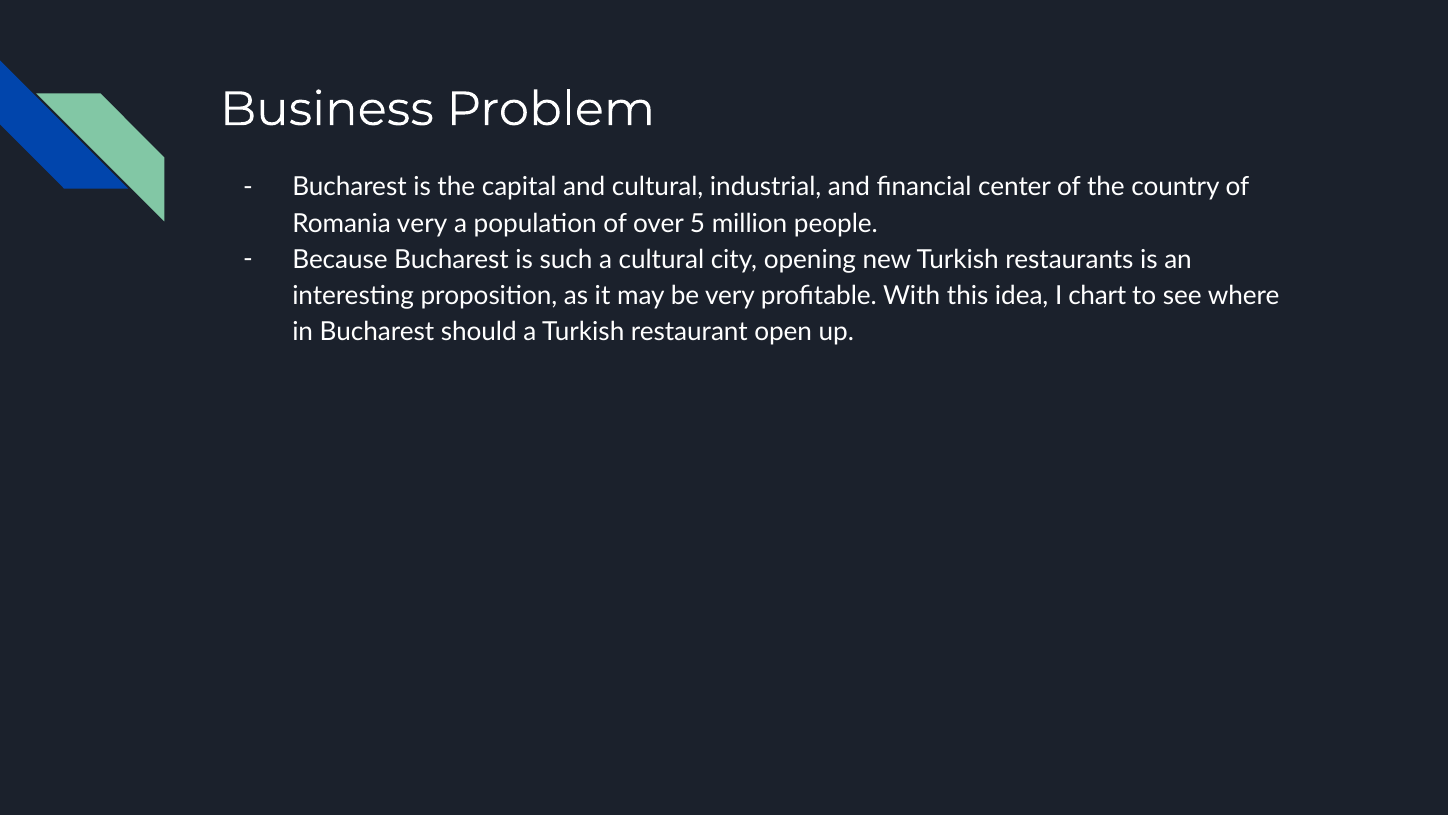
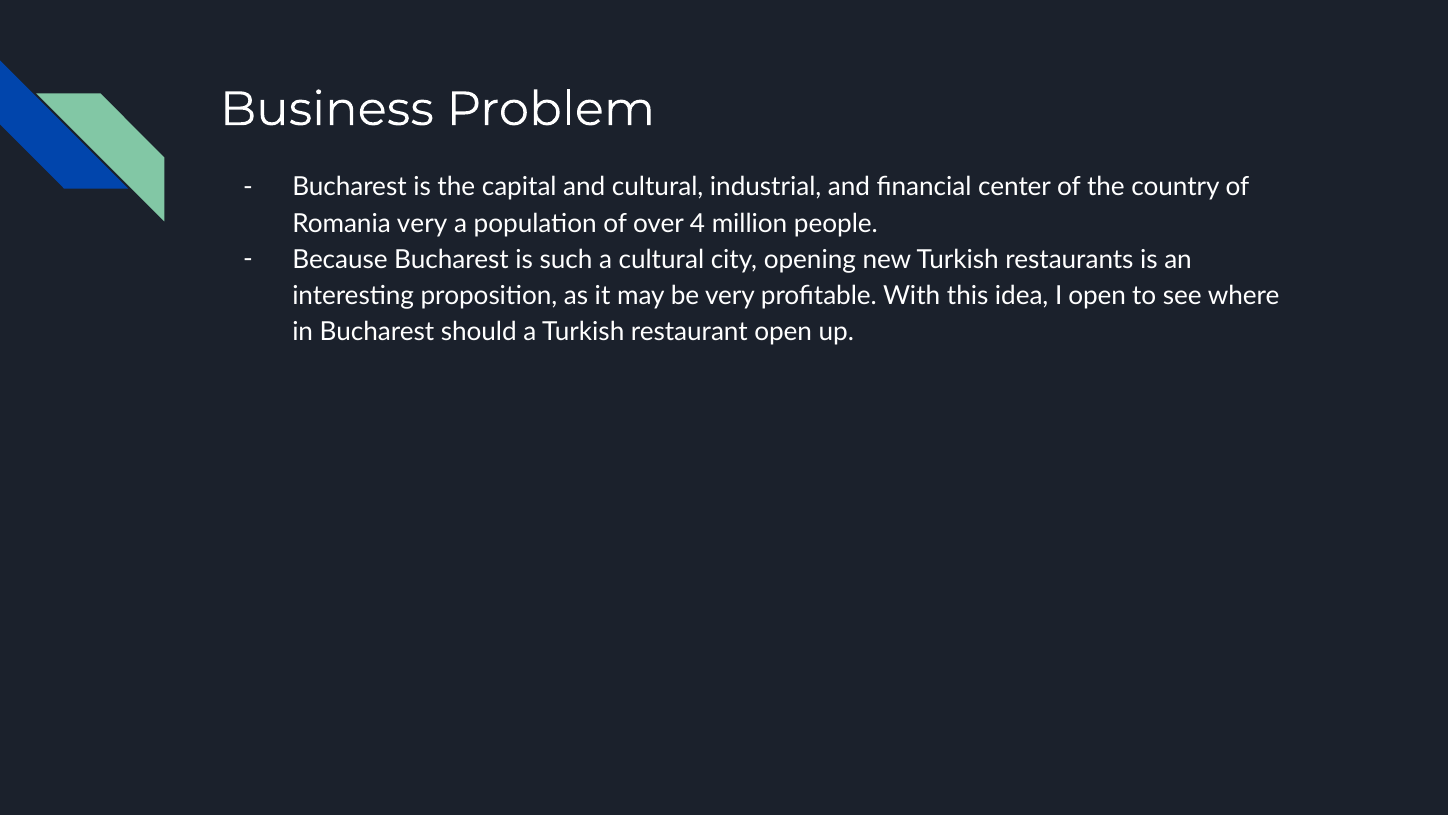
5: 5 -> 4
I chart: chart -> open
